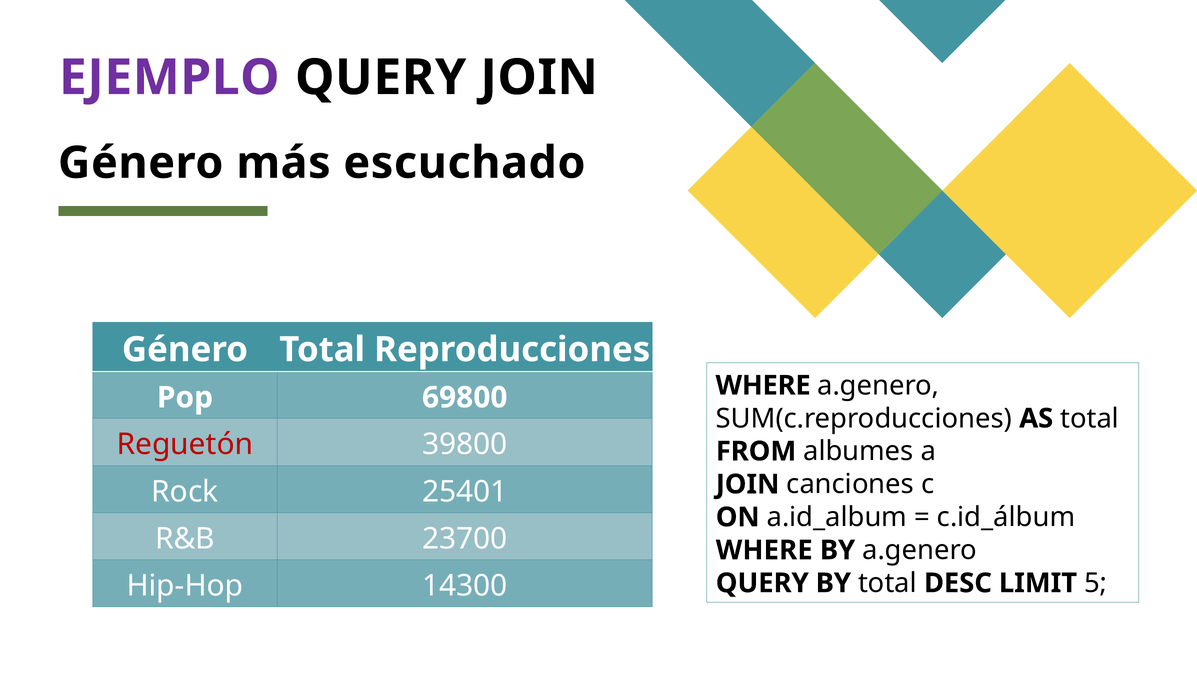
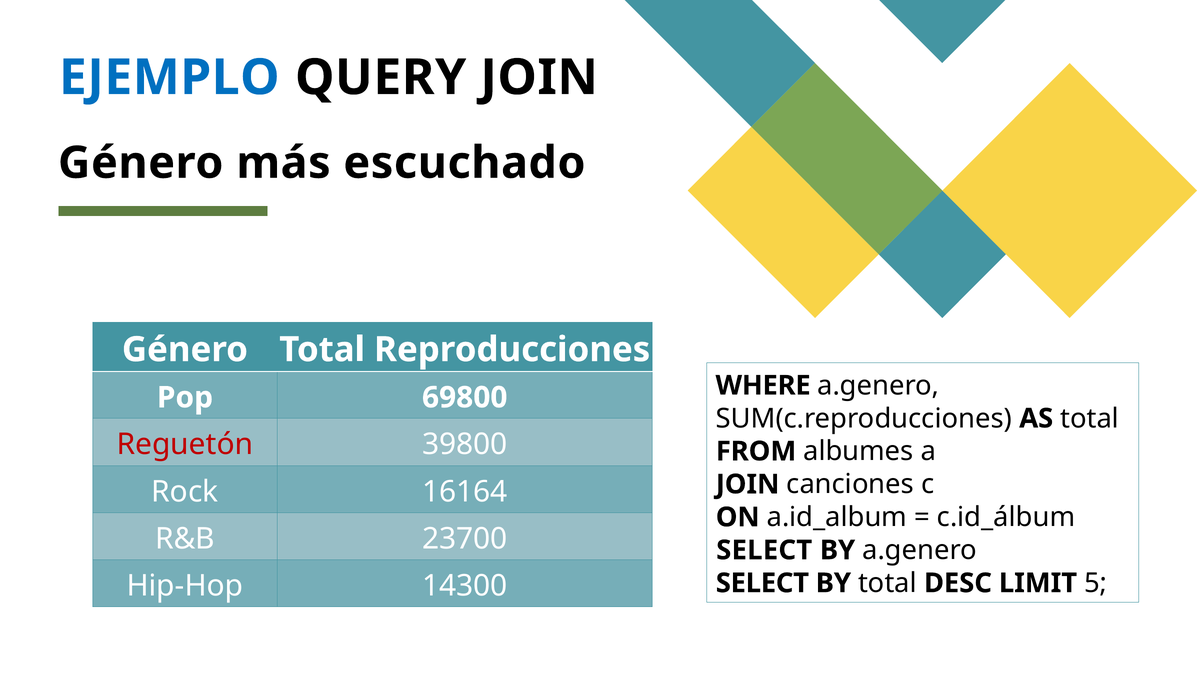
EJEMPLO colour: purple -> blue
25401: 25401 -> 16164
WHERE at (764, 550): WHERE -> SELECT
QUERY at (762, 583): QUERY -> SELECT
